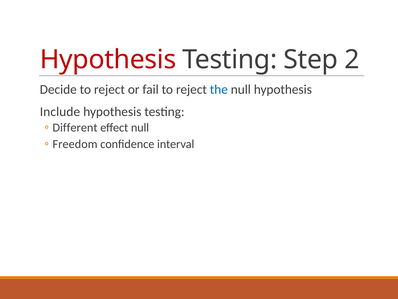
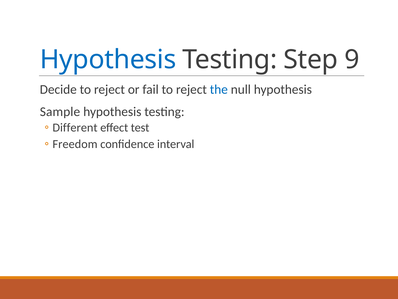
Hypothesis at (108, 59) colour: red -> blue
2: 2 -> 9
Include: Include -> Sample
effect null: null -> test
